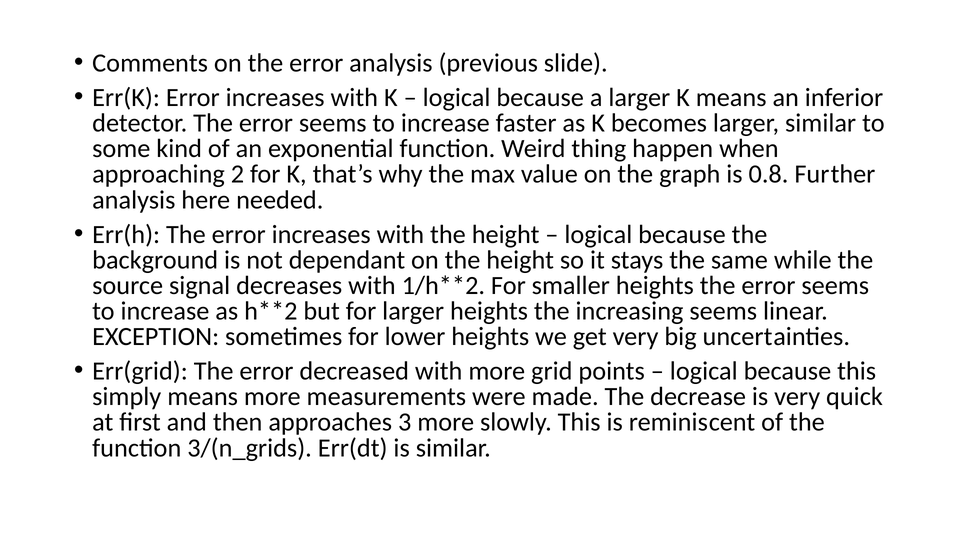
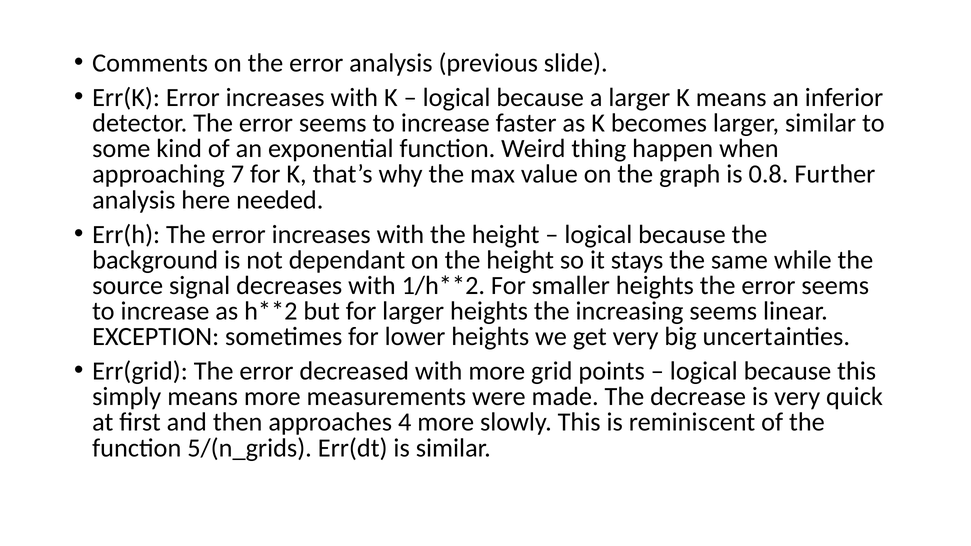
2: 2 -> 7
3: 3 -> 4
3/(n_grids: 3/(n_grids -> 5/(n_grids
